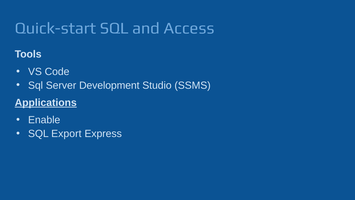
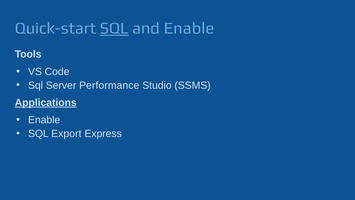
SQL at (114, 28) underline: none -> present
and Access: Access -> Enable
Development: Development -> Performance
